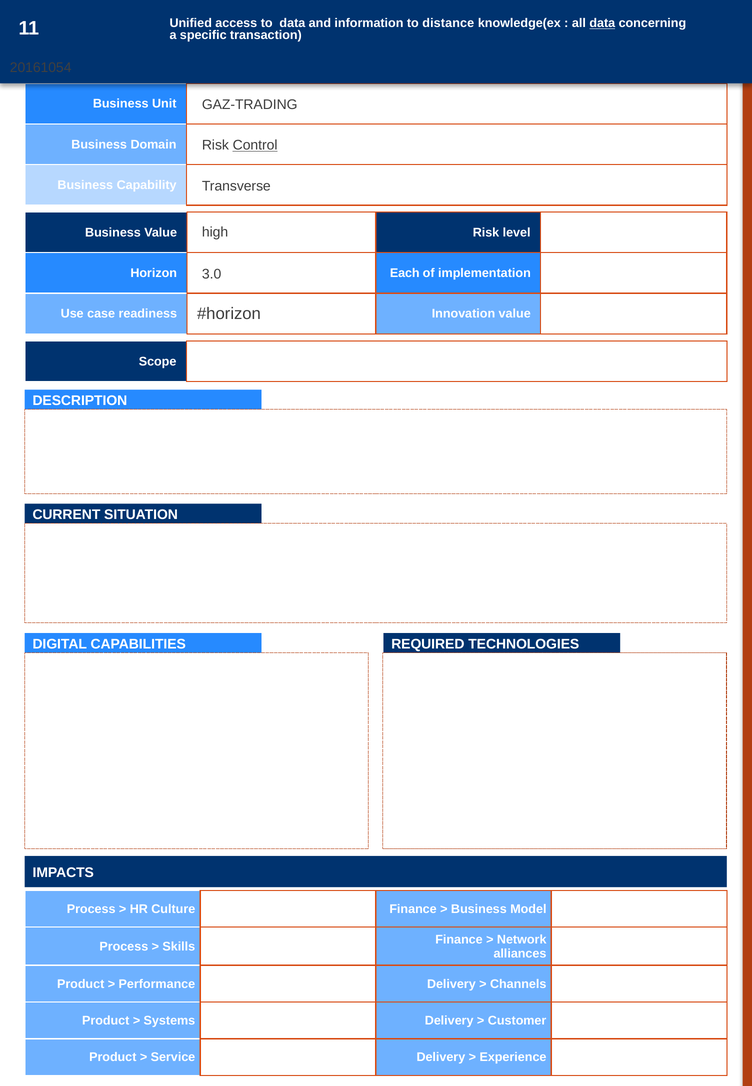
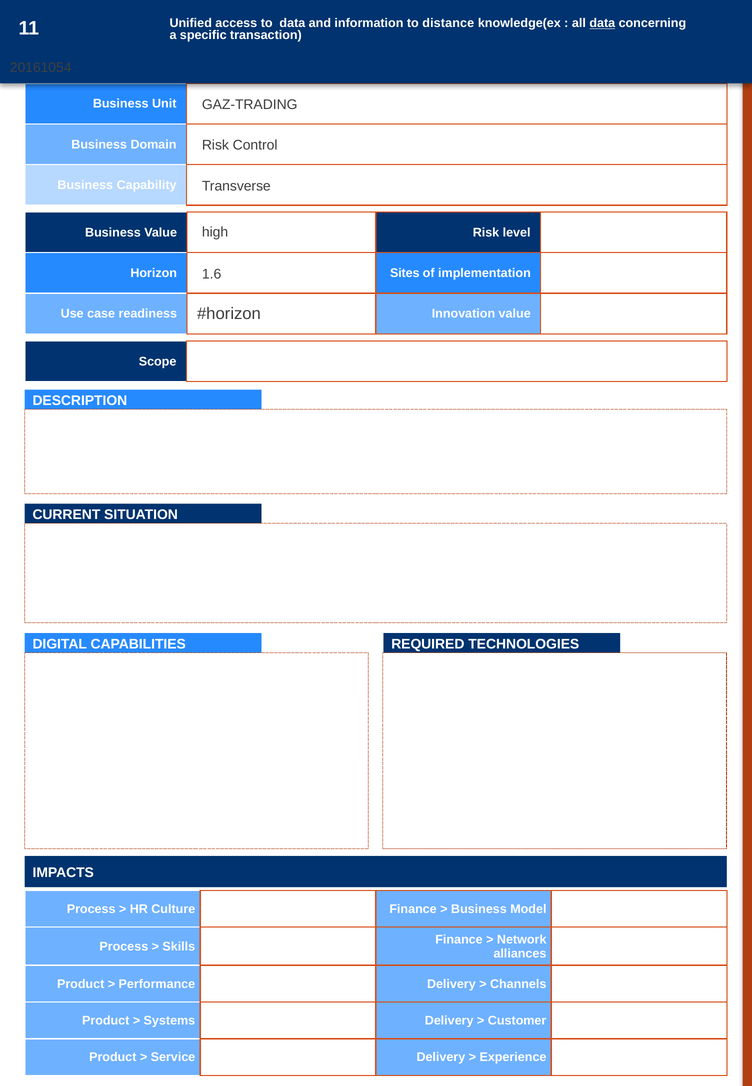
Control underline: present -> none
Each: Each -> Sites
3.0: 3.0 -> 1.6
